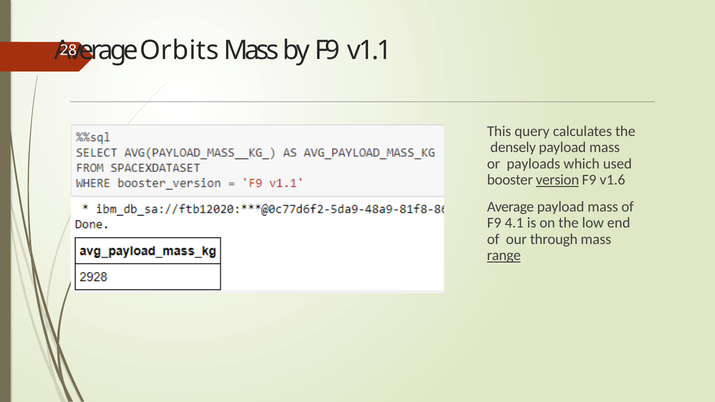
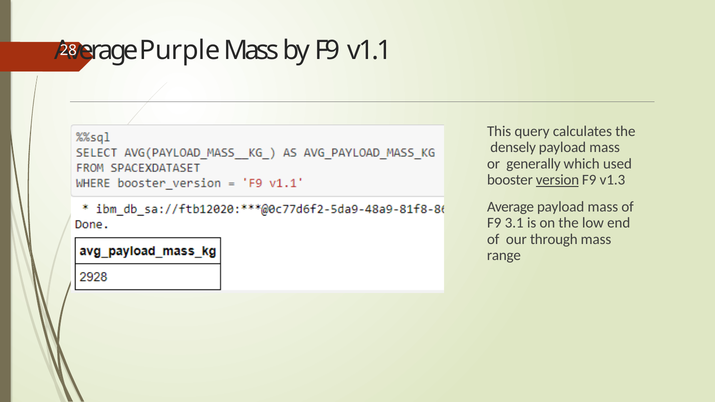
Orbits: Orbits -> Purple
payloads: payloads -> generally
v1.6: v1.6 -> v1.3
4.1: 4.1 -> 3.1
range underline: present -> none
